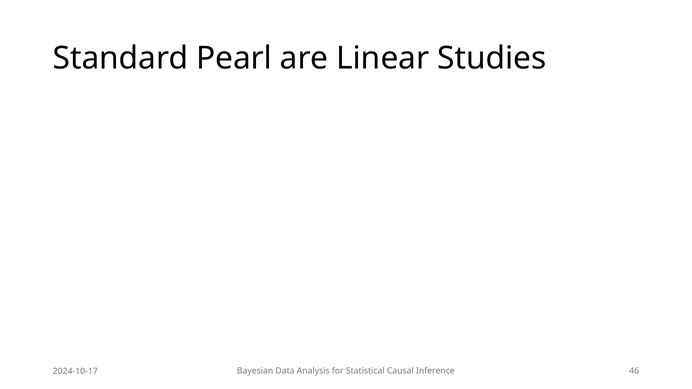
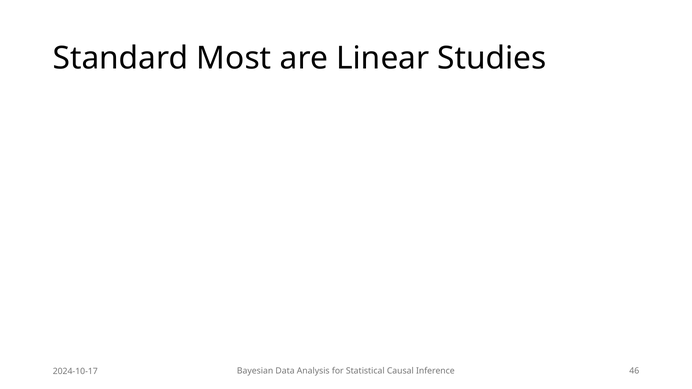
Pearl: Pearl -> Most
